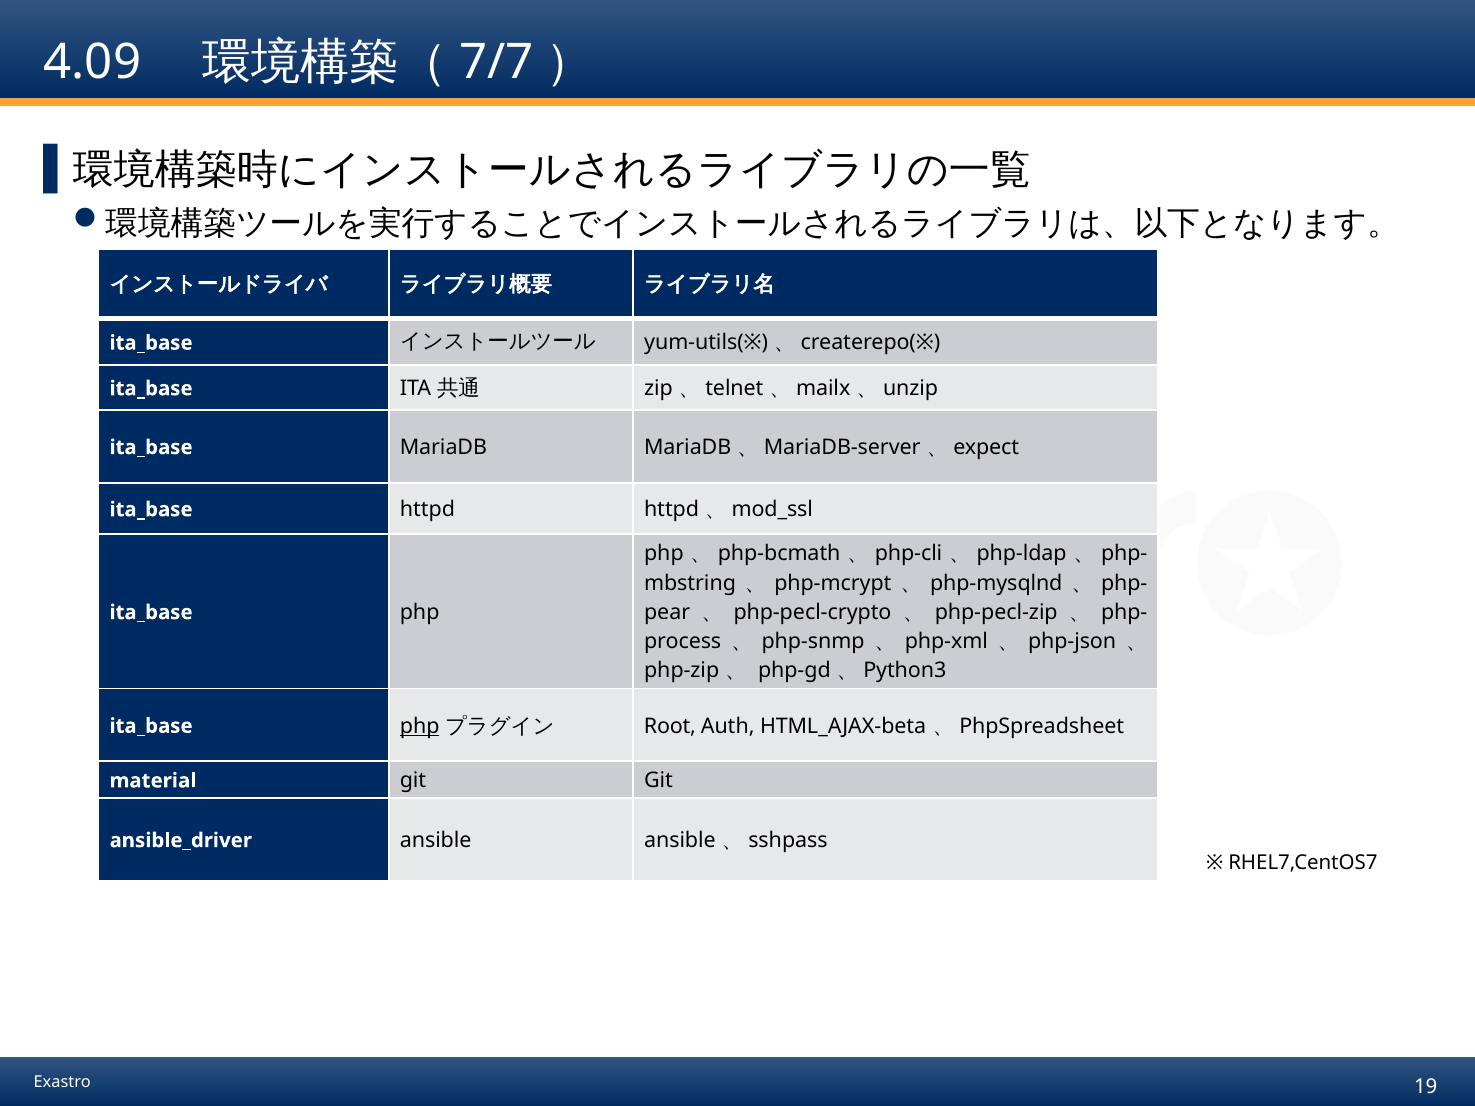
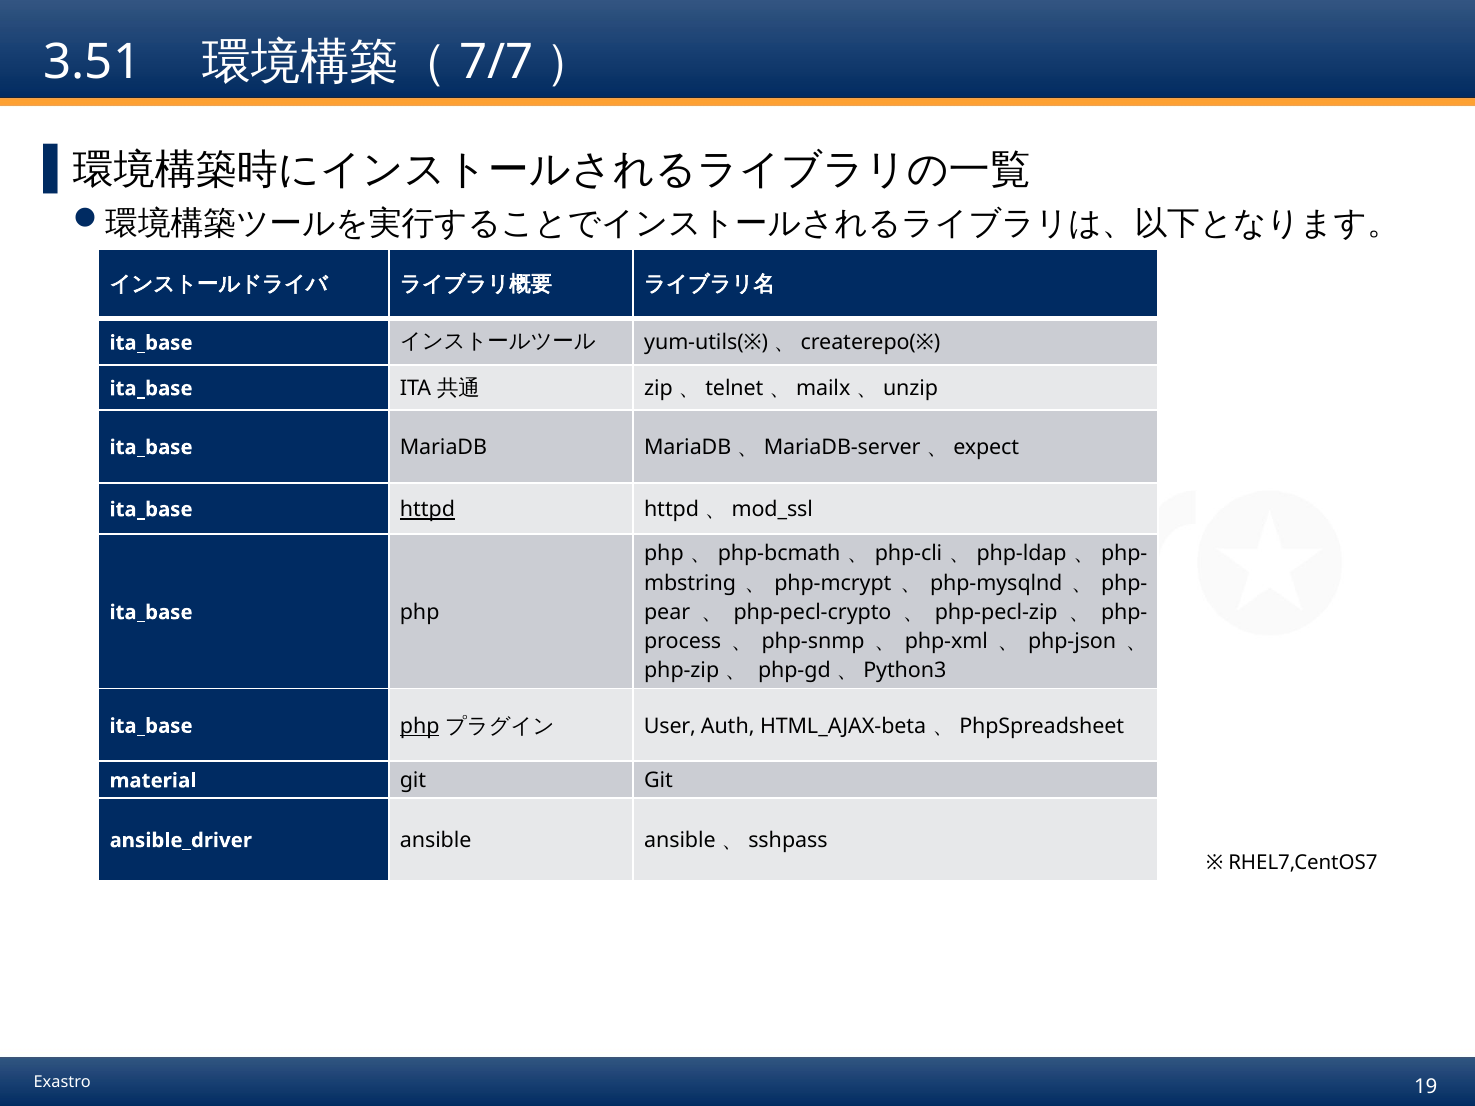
4.09: 4.09 -> 3.51
httpd at (427, 510) underline: none -> present
Root: Root -> User
